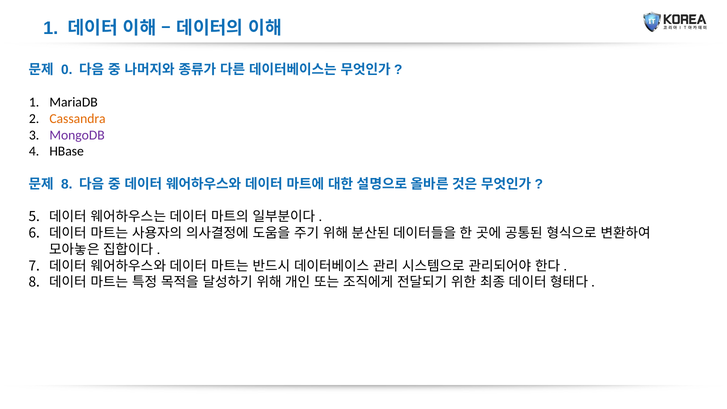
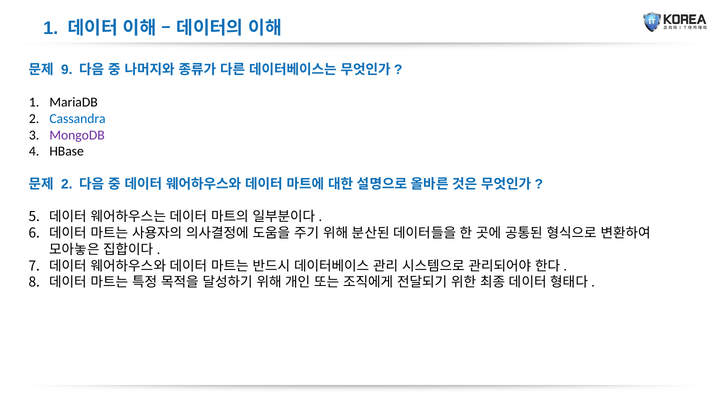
0: 0 -> 9
Cassandra colour: orange -> blue
8 at (67, 184): 8 -> 2
